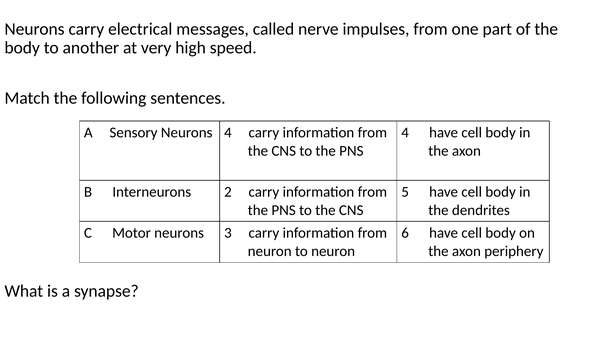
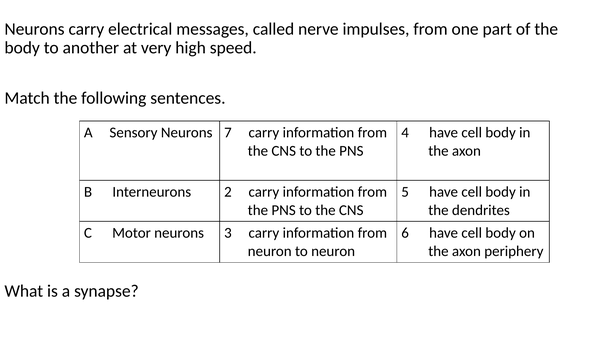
Neurons 4: 4 -> 7
